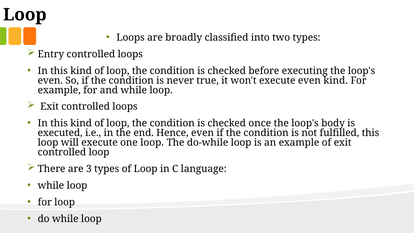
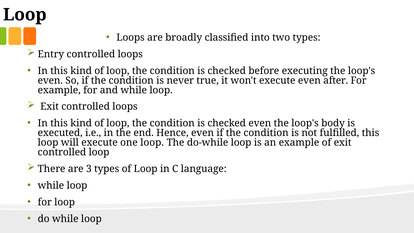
even kind: kind -> after
checked once: once -> even
